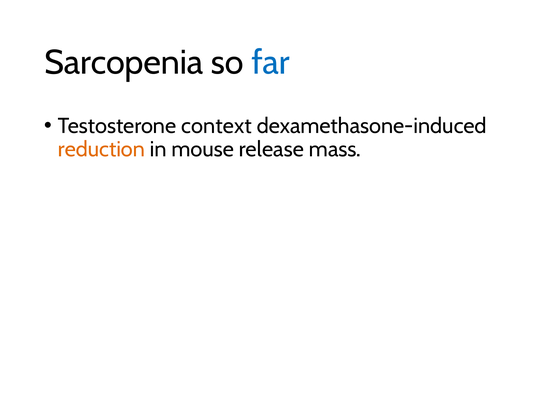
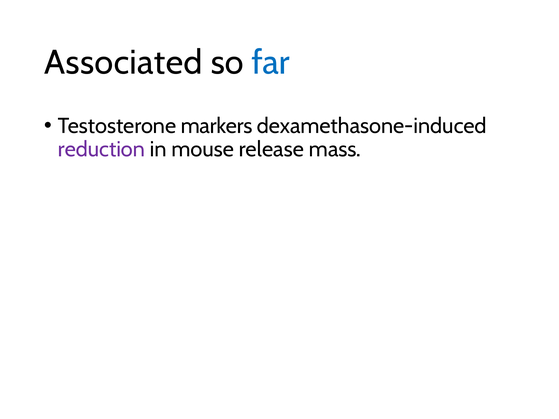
Sarcopenia: Sarcopenia -> Associated
context: context -> markers
reduction colour: orange -> purple
